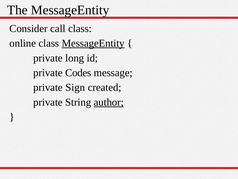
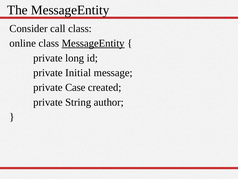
Codes: Codes -> Initial
Sign: Sign -> Case
author underline: present -> none
